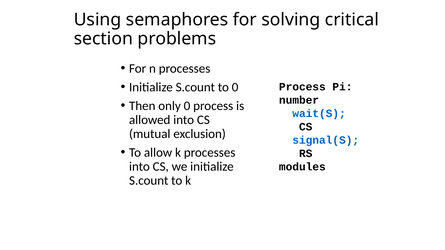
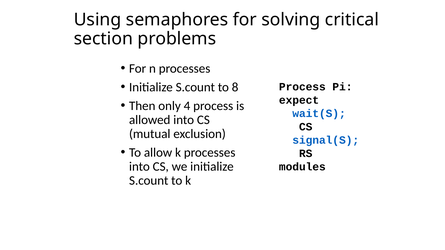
to 0: 0 -> 8
number: number -> expect
only 0: 0 -> 4
